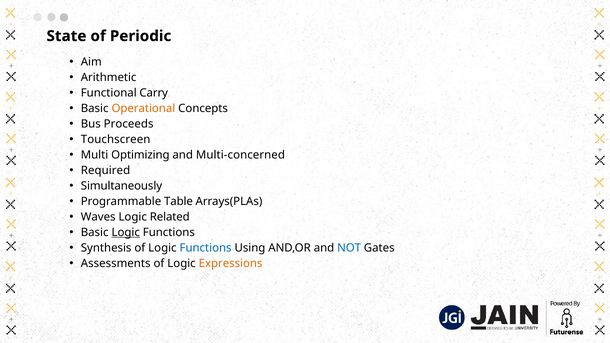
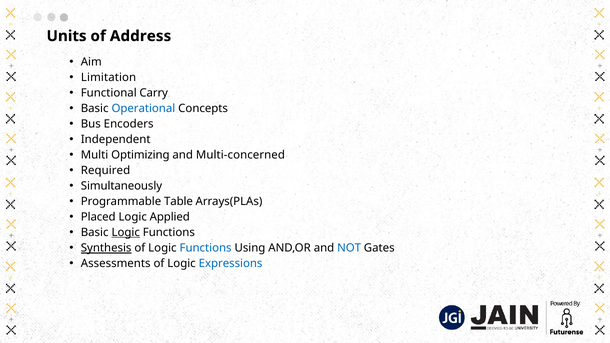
State: State -> Units
Periodic: Periodic -> Address
Arithmetic: Arithmetic -> Limitation
Operational colour: orange -> blue
Proceeds: Proceeds -> Encoders
Touchscreen: Touchscreen -> Independent
Waves: Waves -> Placed
Related: Related -> Applied
Synthesis underline: none -> present
Expressions colour: orange -> blue
